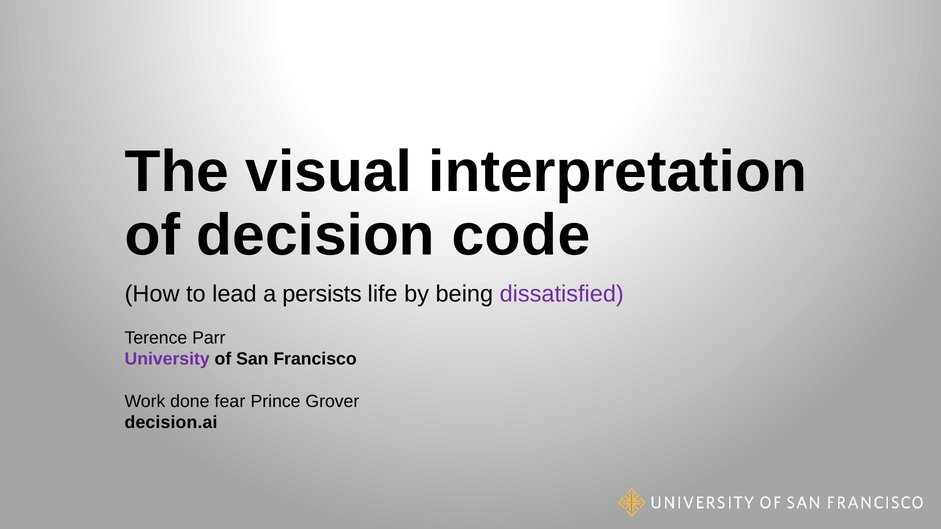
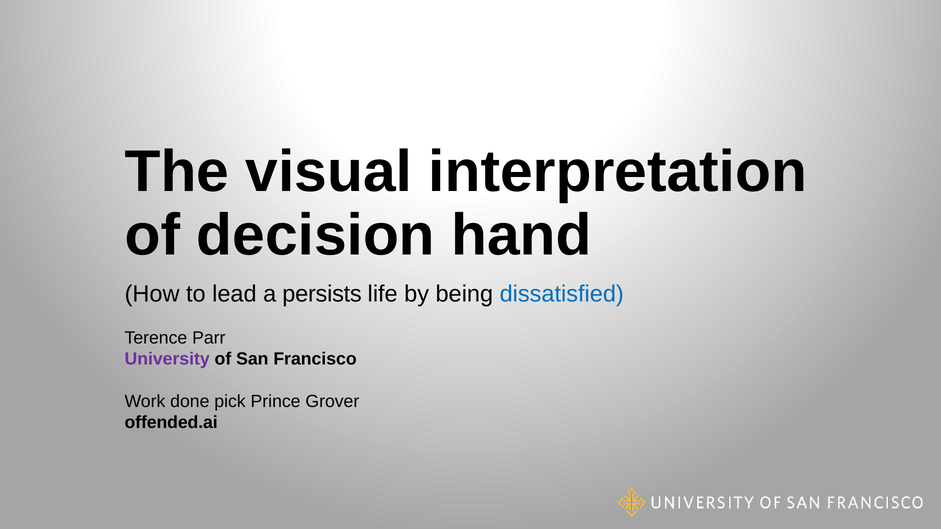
code: code -> hand
dissatisfied colour: purple -> blue
fear: fear -> pick
decision.ai: decision.ai -> offended.ai
